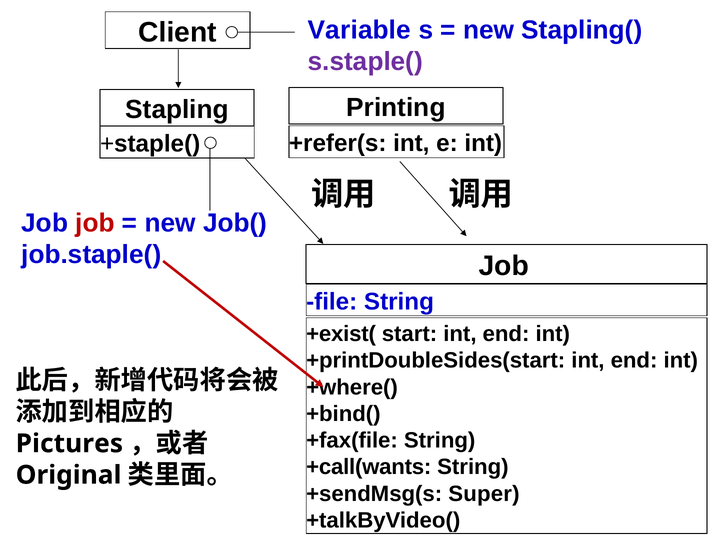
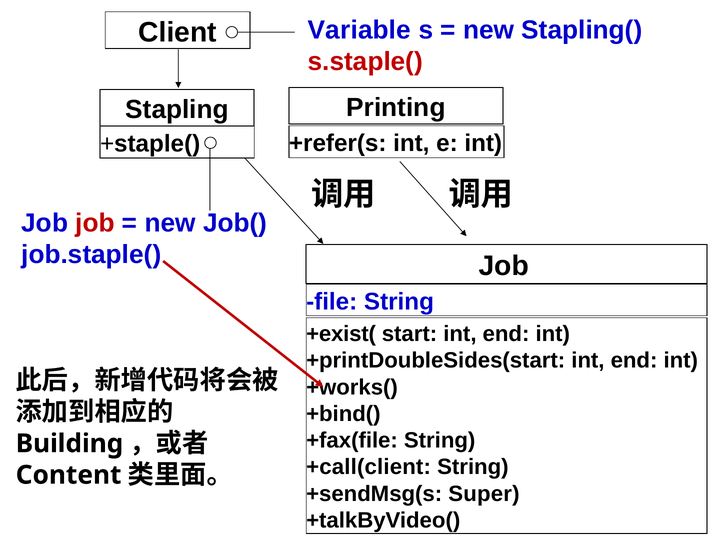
s.staple( colour: purple -> red
+where(: +where( -> +works(
Pictures: Pictures -> Building
+call(wants: +call(wants -> +call(client
Original: Original -> Content
